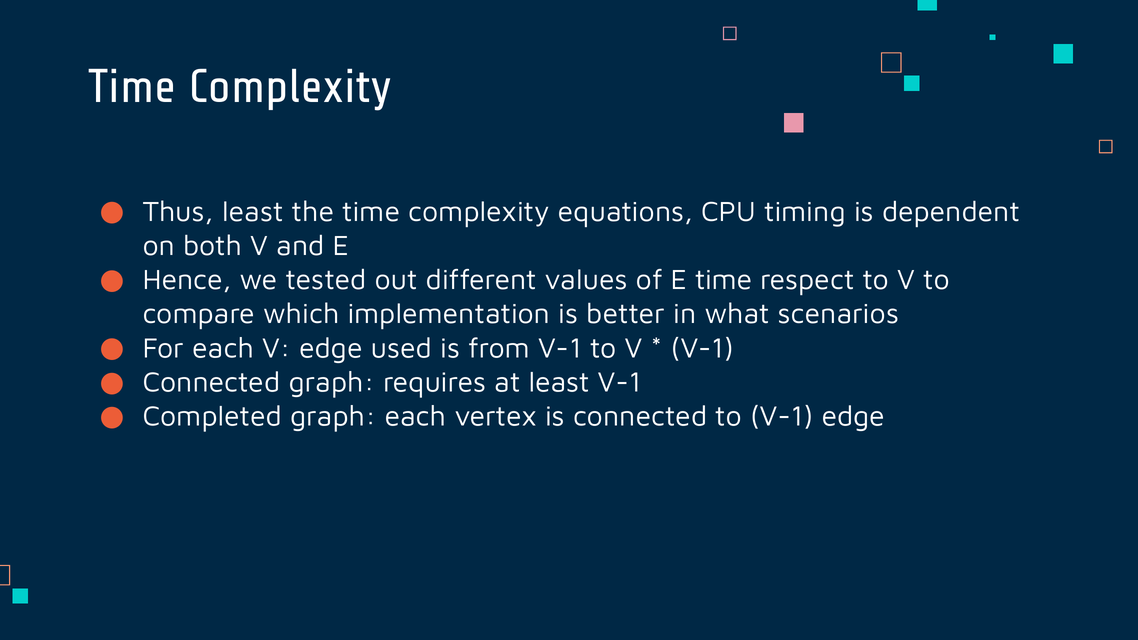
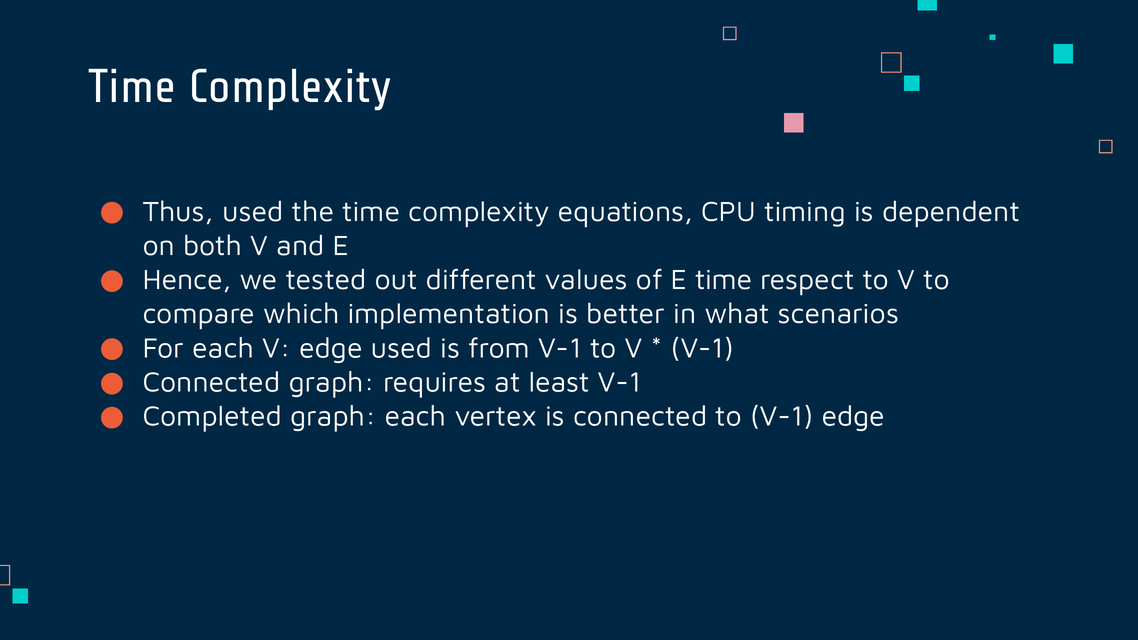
Thus least: least -> used
